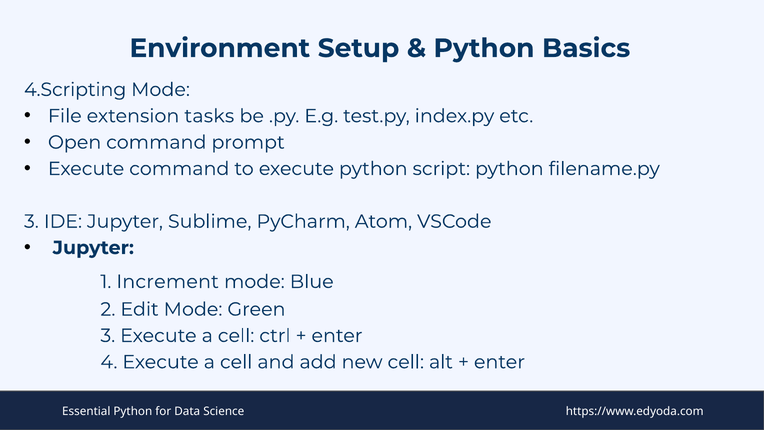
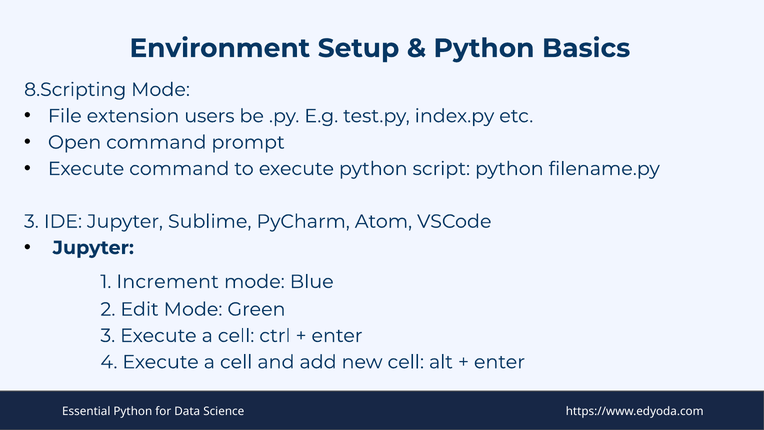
4.Scripting: 4.Scripting -> 8.Scripting
tasks: tasks -> users
